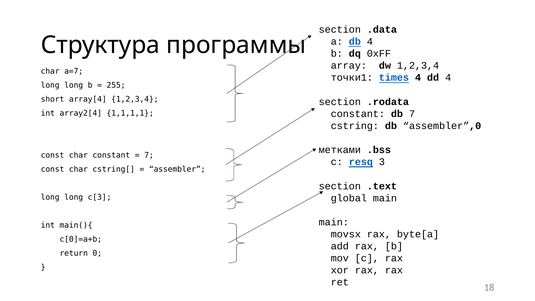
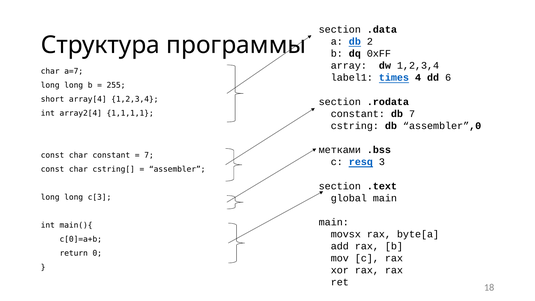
db 4: 4 -> 2
точки1: точки1 -> label1
dd 4: 4 -> 6
